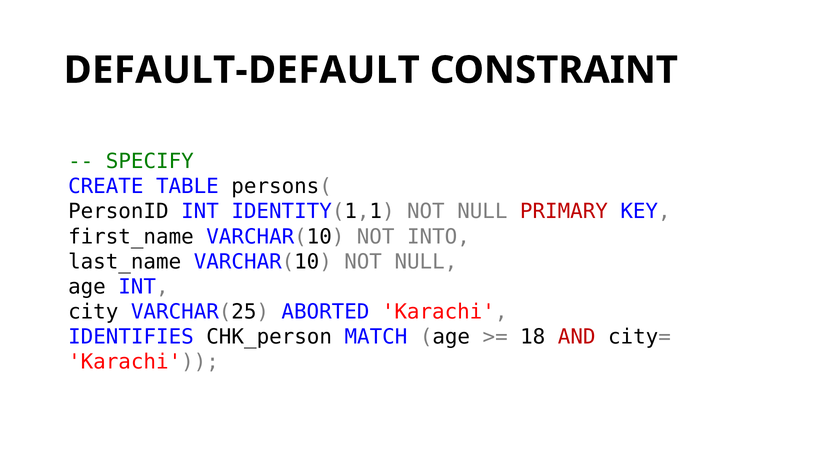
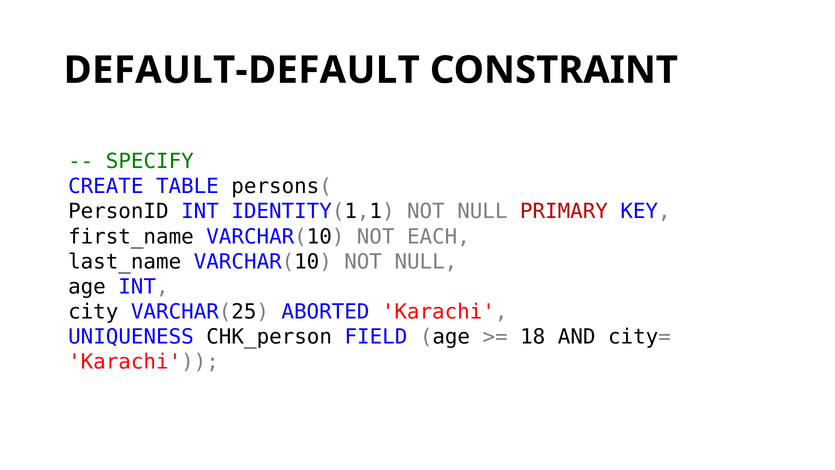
INTO: INTO -> EACH
IDENTIFIES: IDENTIFIES -> UNIQUENESS
MATCH: MATCH -> FIELD
AND colour: red -> black
